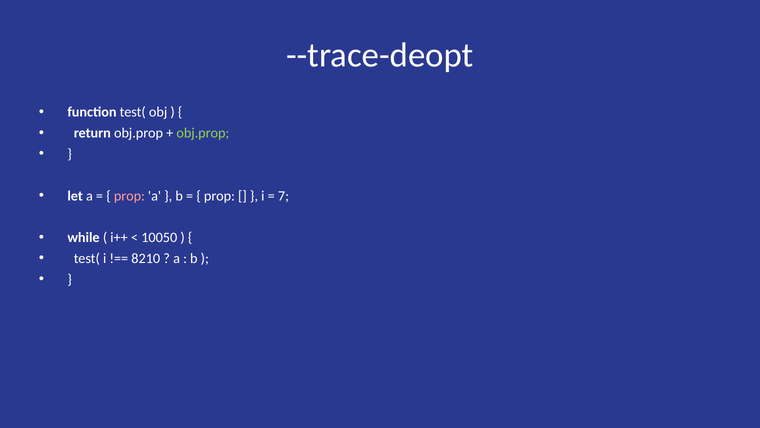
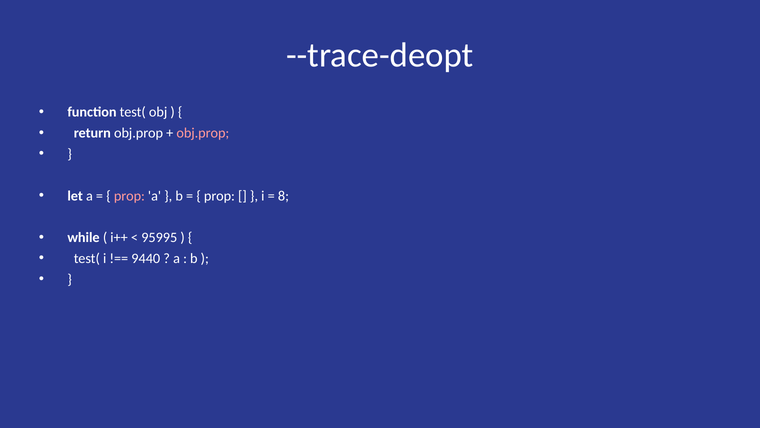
obj.prop at (203, 133) colour: light green -> pink
7: 7 -> 8
10050: 10050 -> 95995
8210: 8210 -> 9440
